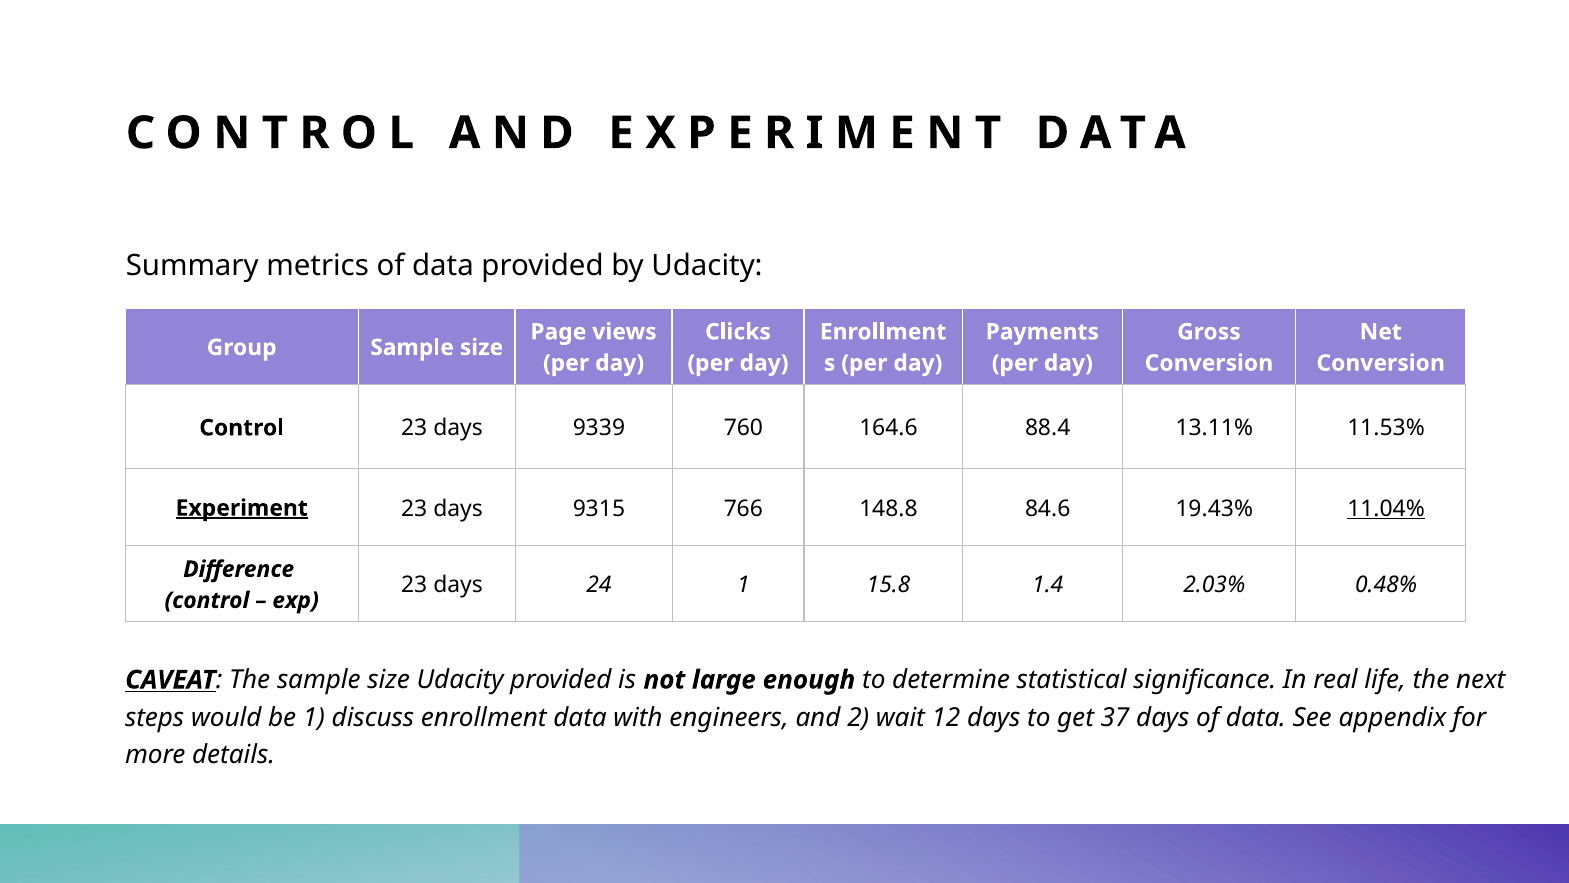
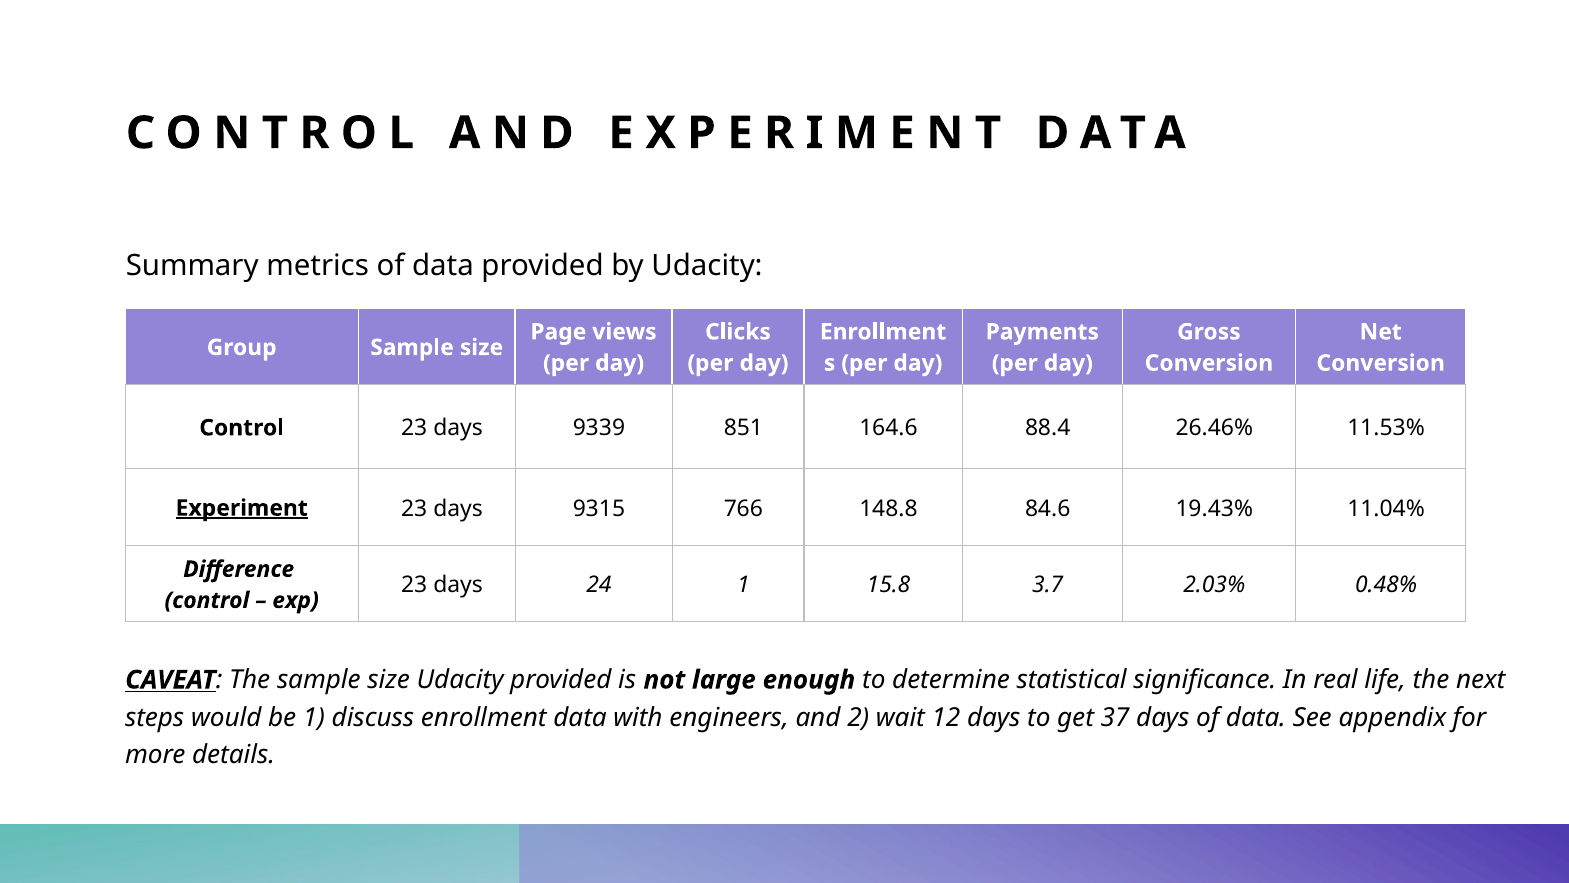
760: 760 -> 851
13.11%: 13.11% -> 26.46%
11.04% underline: present -> none
1.4: 1.4 -> 3.7
